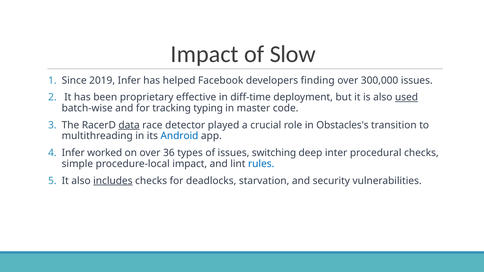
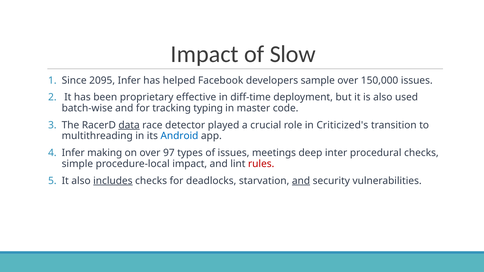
2019: 2019 -> 2095
finding: finding -> sample
300,000: 300,000 -> 150,000
used underline: present -> none
Obstacles's: Obstacles's -> Criticized's
worked: worked -> making
36: 36 -> 97
switching: switching -> meetings
rules colour: blue -> red
and at (301, 181) underline: none -> present
